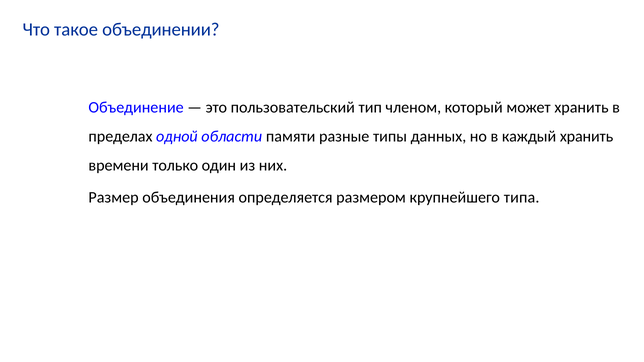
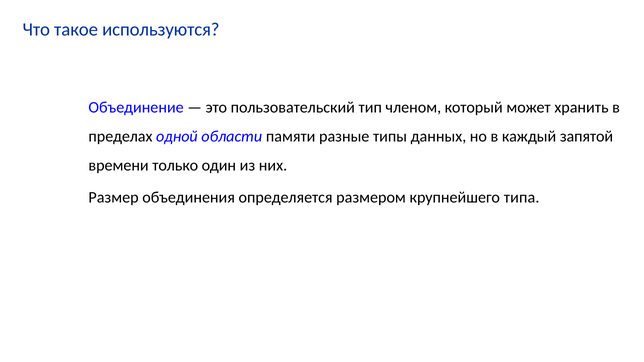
объединении: объединении -> используются
каждый хранить: хранить -> запятой
